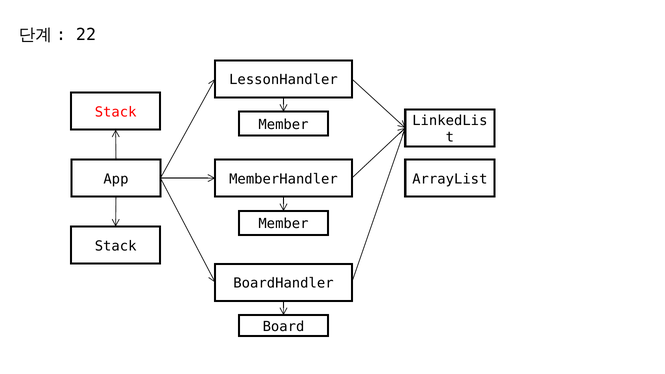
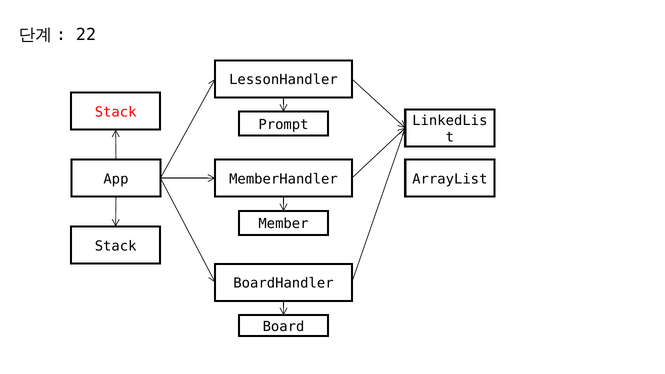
Member at (283, 125): Member -> Prompt
